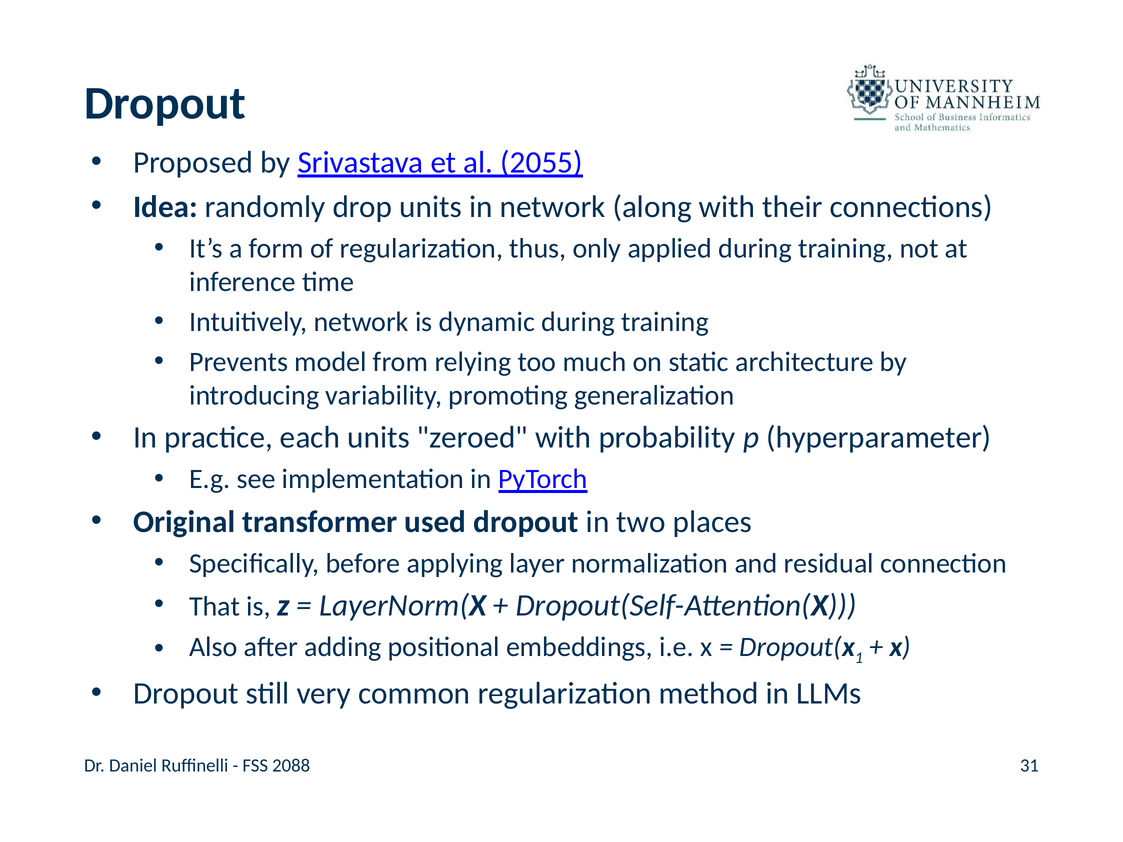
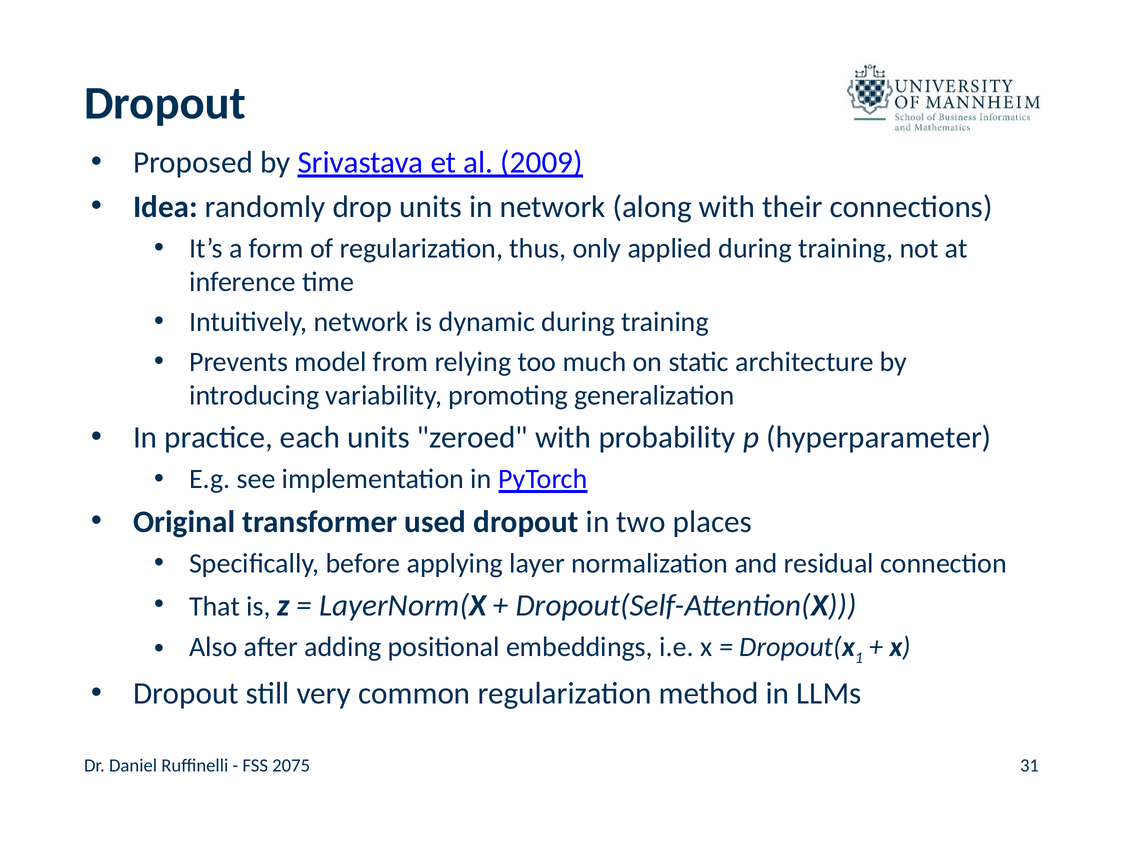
2055: 2055 -> 2009
2088: 2088 -> 2075
